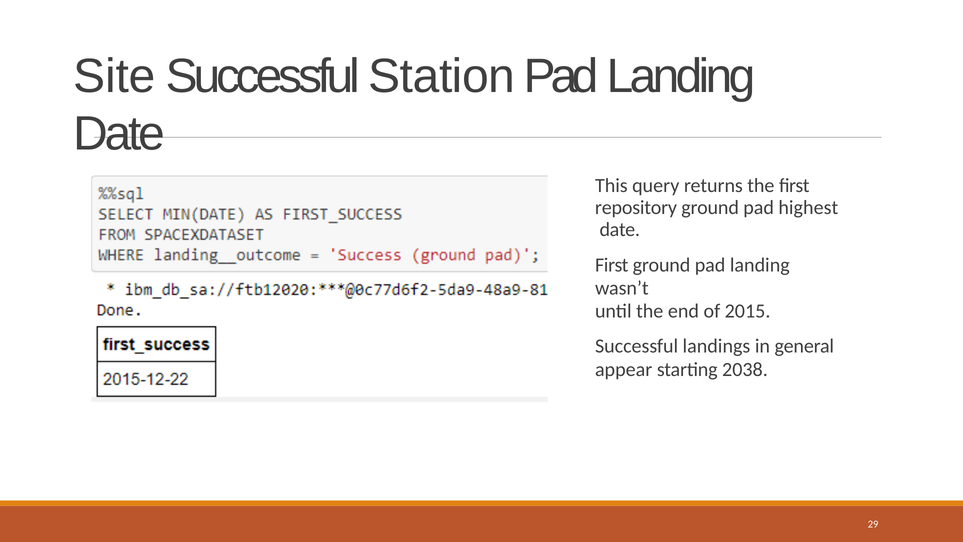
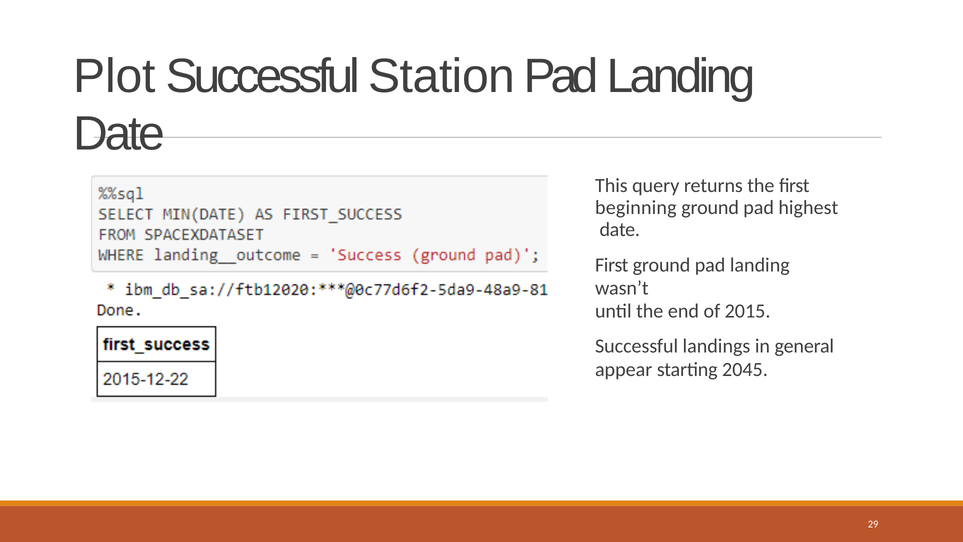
Site: Site -> Plot
repository: repository -> beginning
2038: 2038 -> 2045
